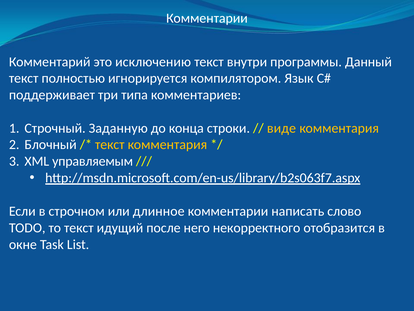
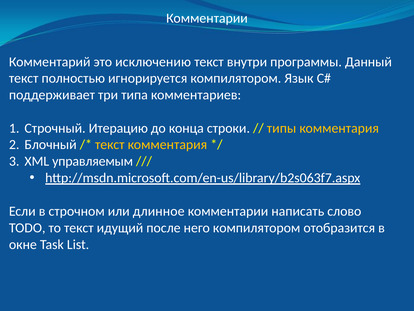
Заданную: Заданную -> Итерацию
виде: виде -> типы
него некорректного: некорректного -> компилятором
